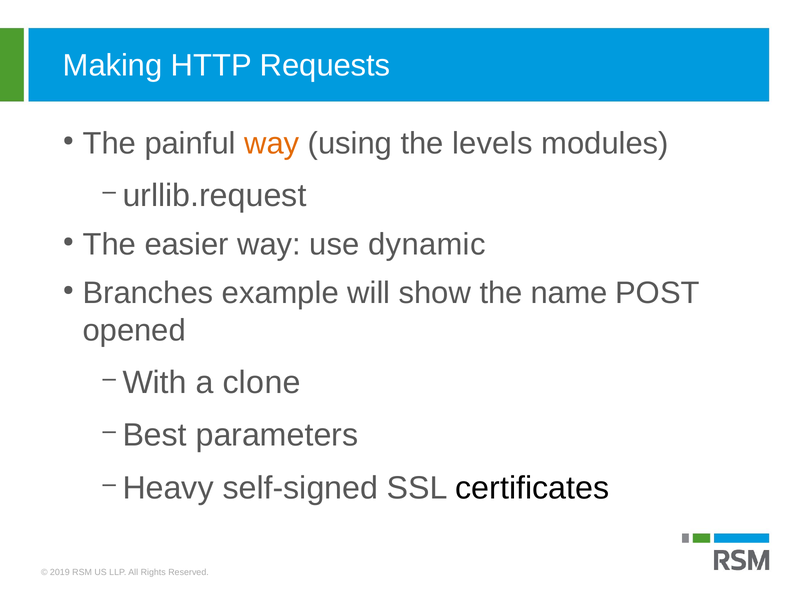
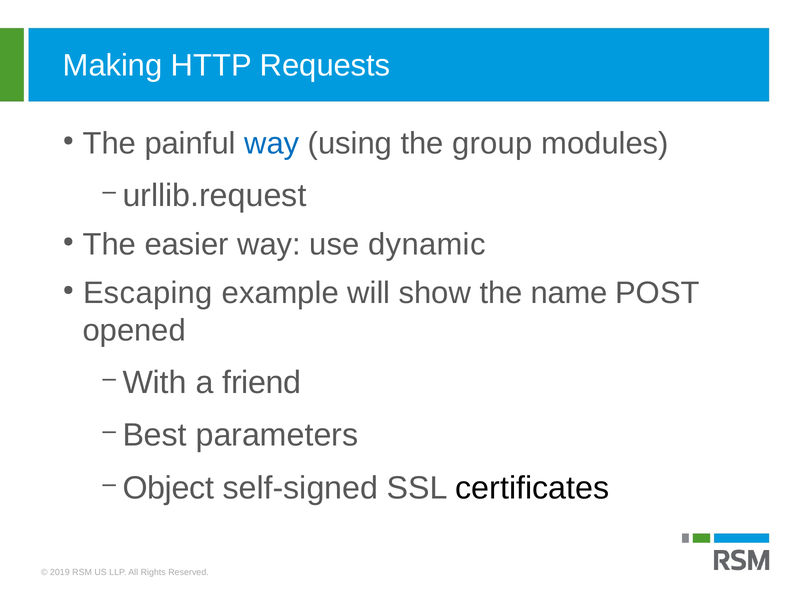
way at (272, 144) colour: orange -> blue
levels: levels -> group
Branches: Branches -> Escaping
clone: clone -> friend
Heavy: Heavy -> Object
